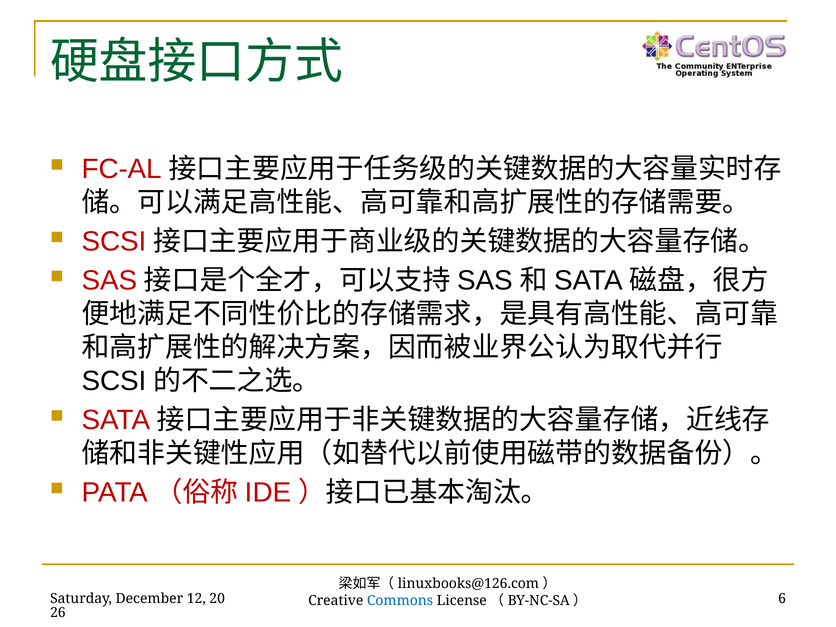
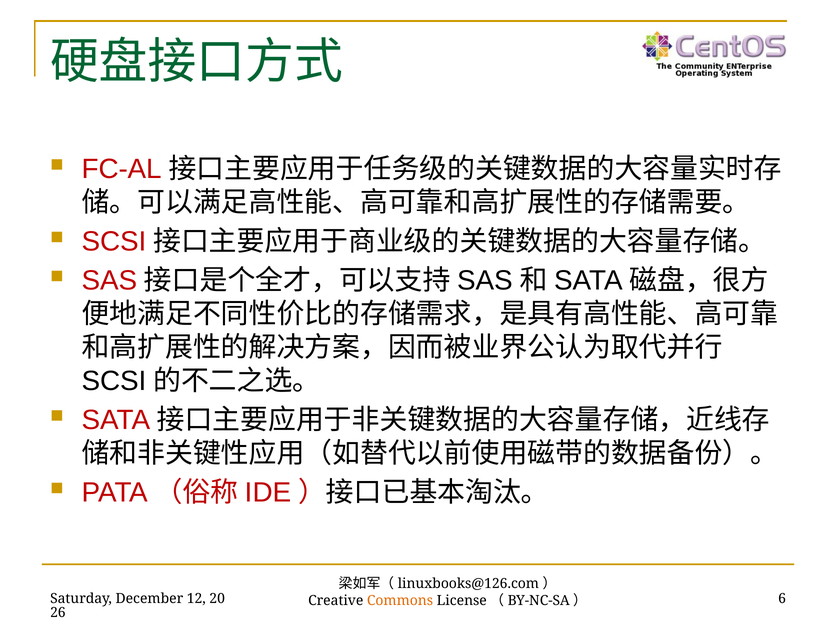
Commons colour: blue -> orange
